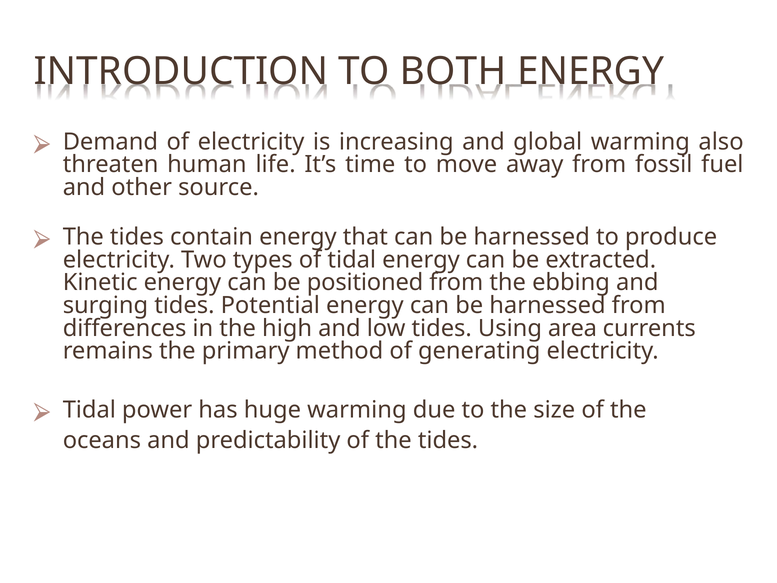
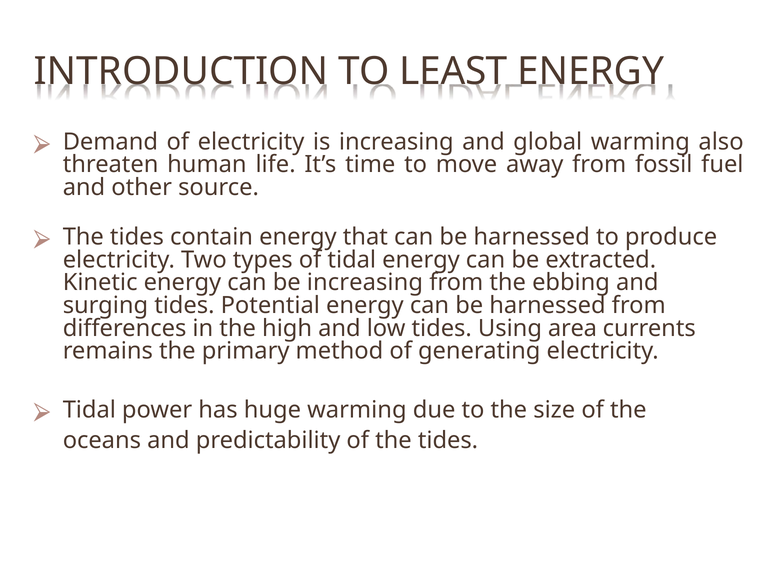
BOTH: BOTH -> LEAST
be positioned: positioned -> increasing
